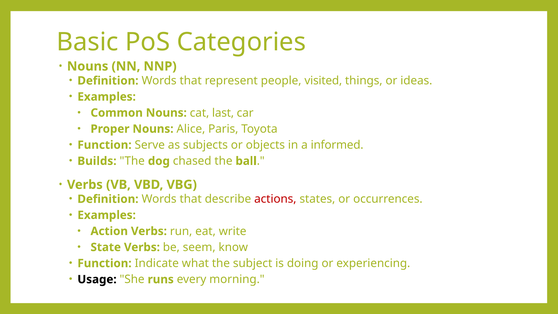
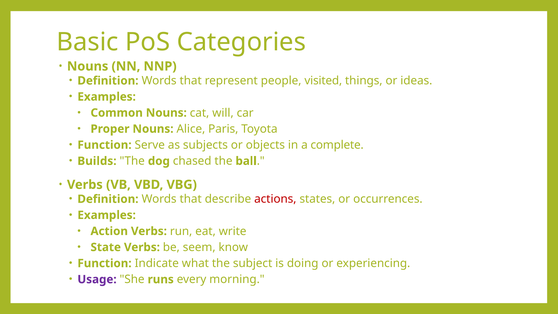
last: last -> will
informed: informed -> complete
Usage colour: black -> purple
